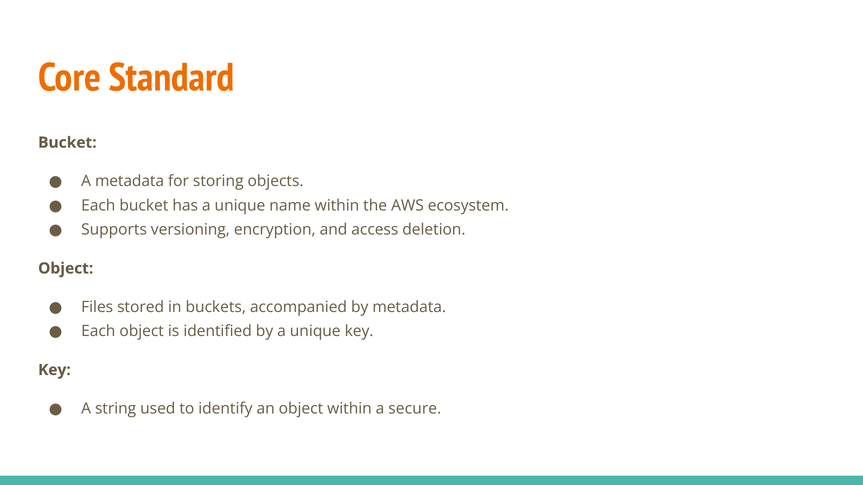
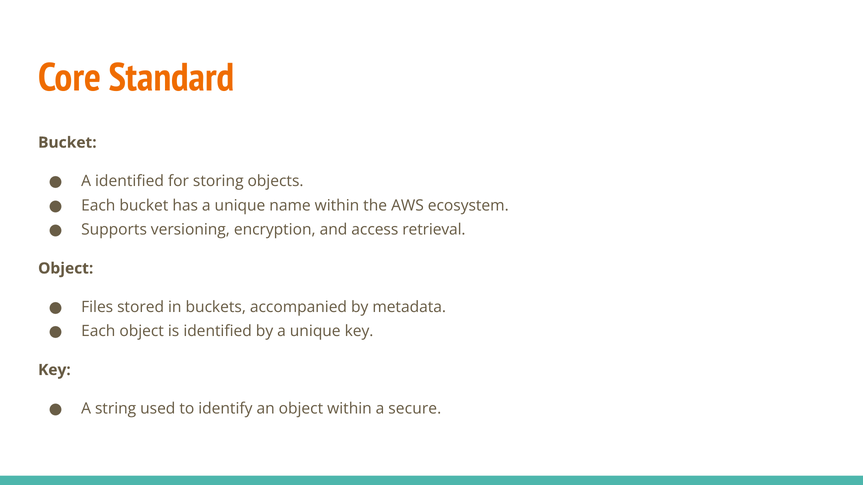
A metadata: metadata -> identified
deletion: deletion -> retrieval
